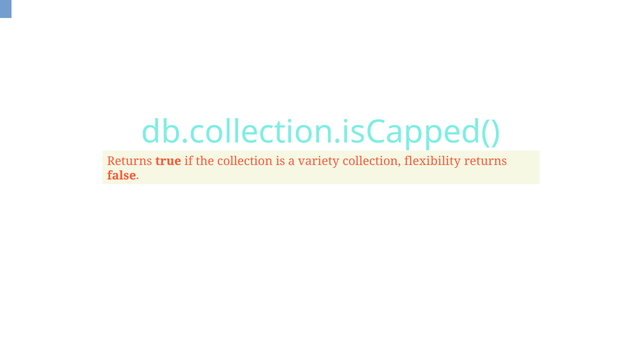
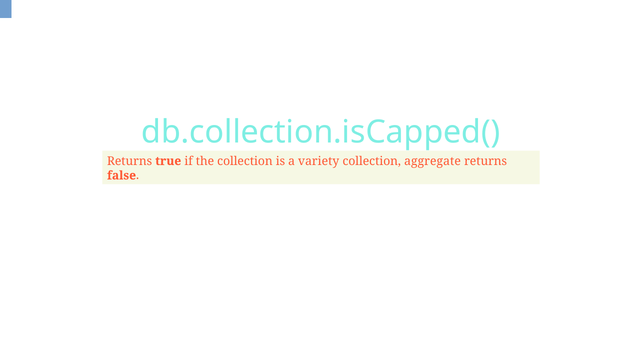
flexibility: flexibility -> aggregate
